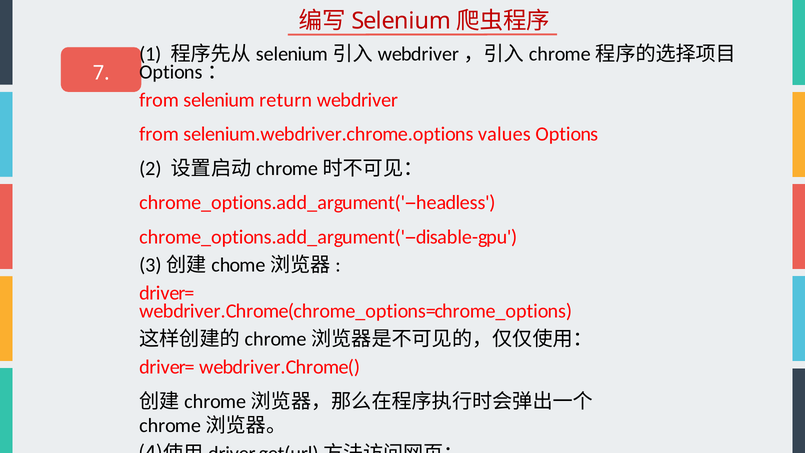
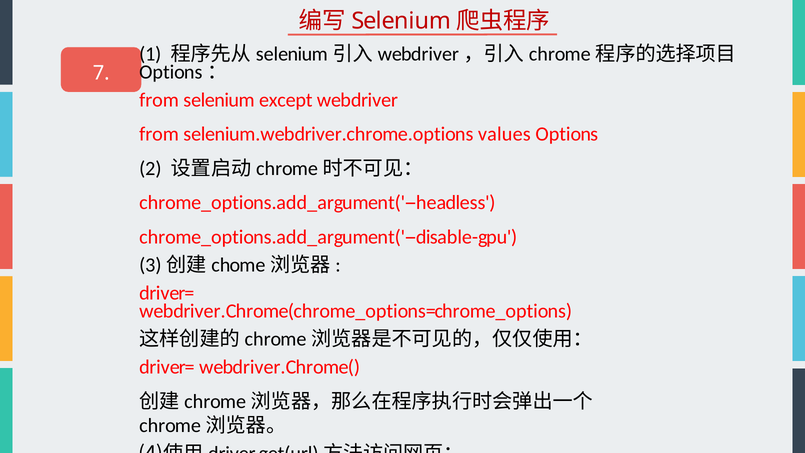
return: return -> except
